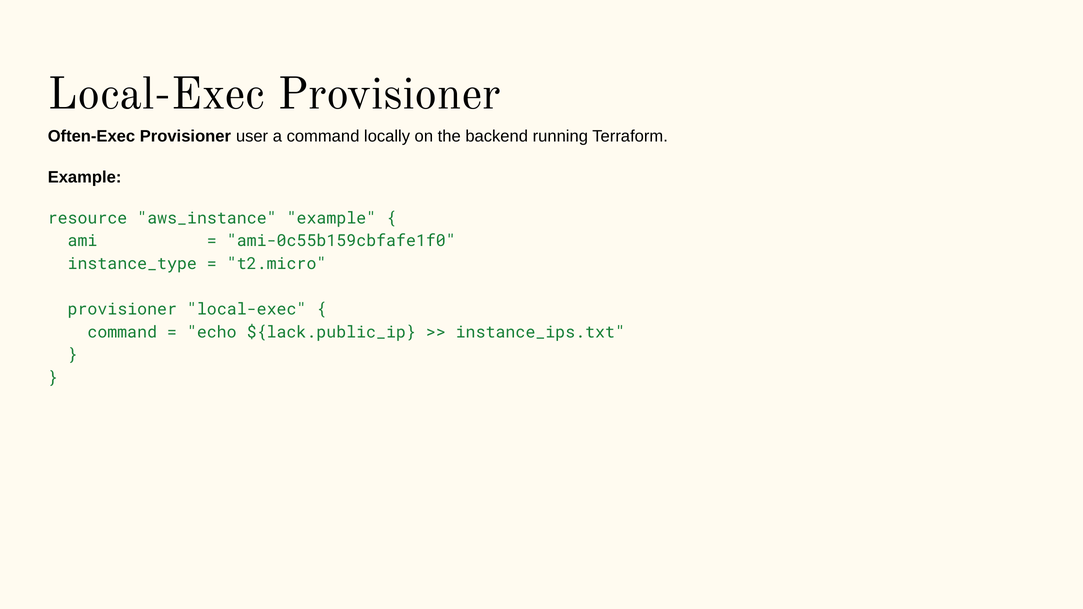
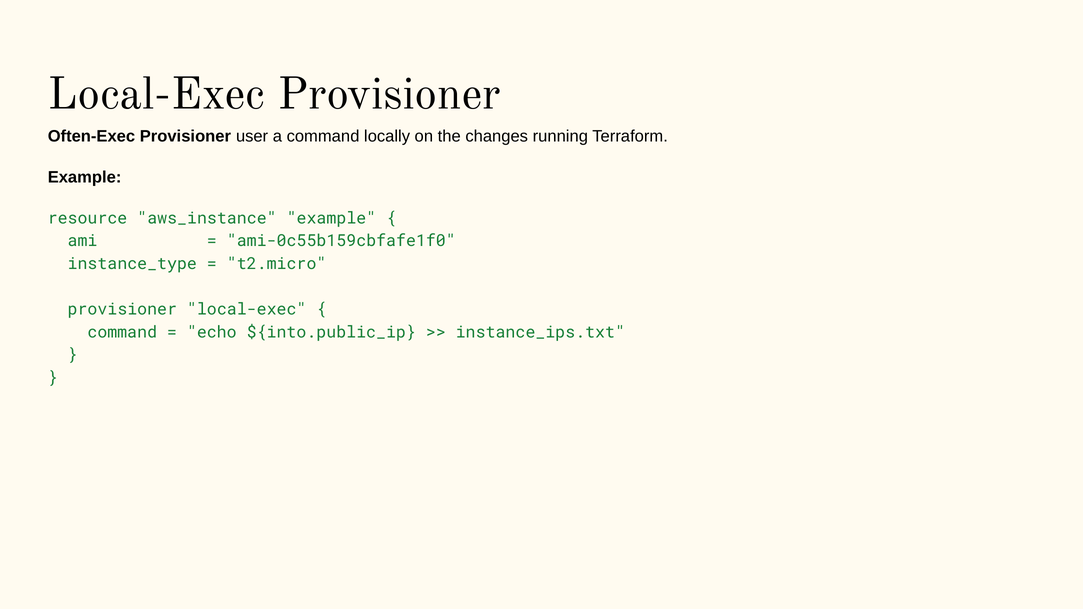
backend: backend -> changes
${lack.public_ip: ${lack.public_ip -> ${into.public_ip
